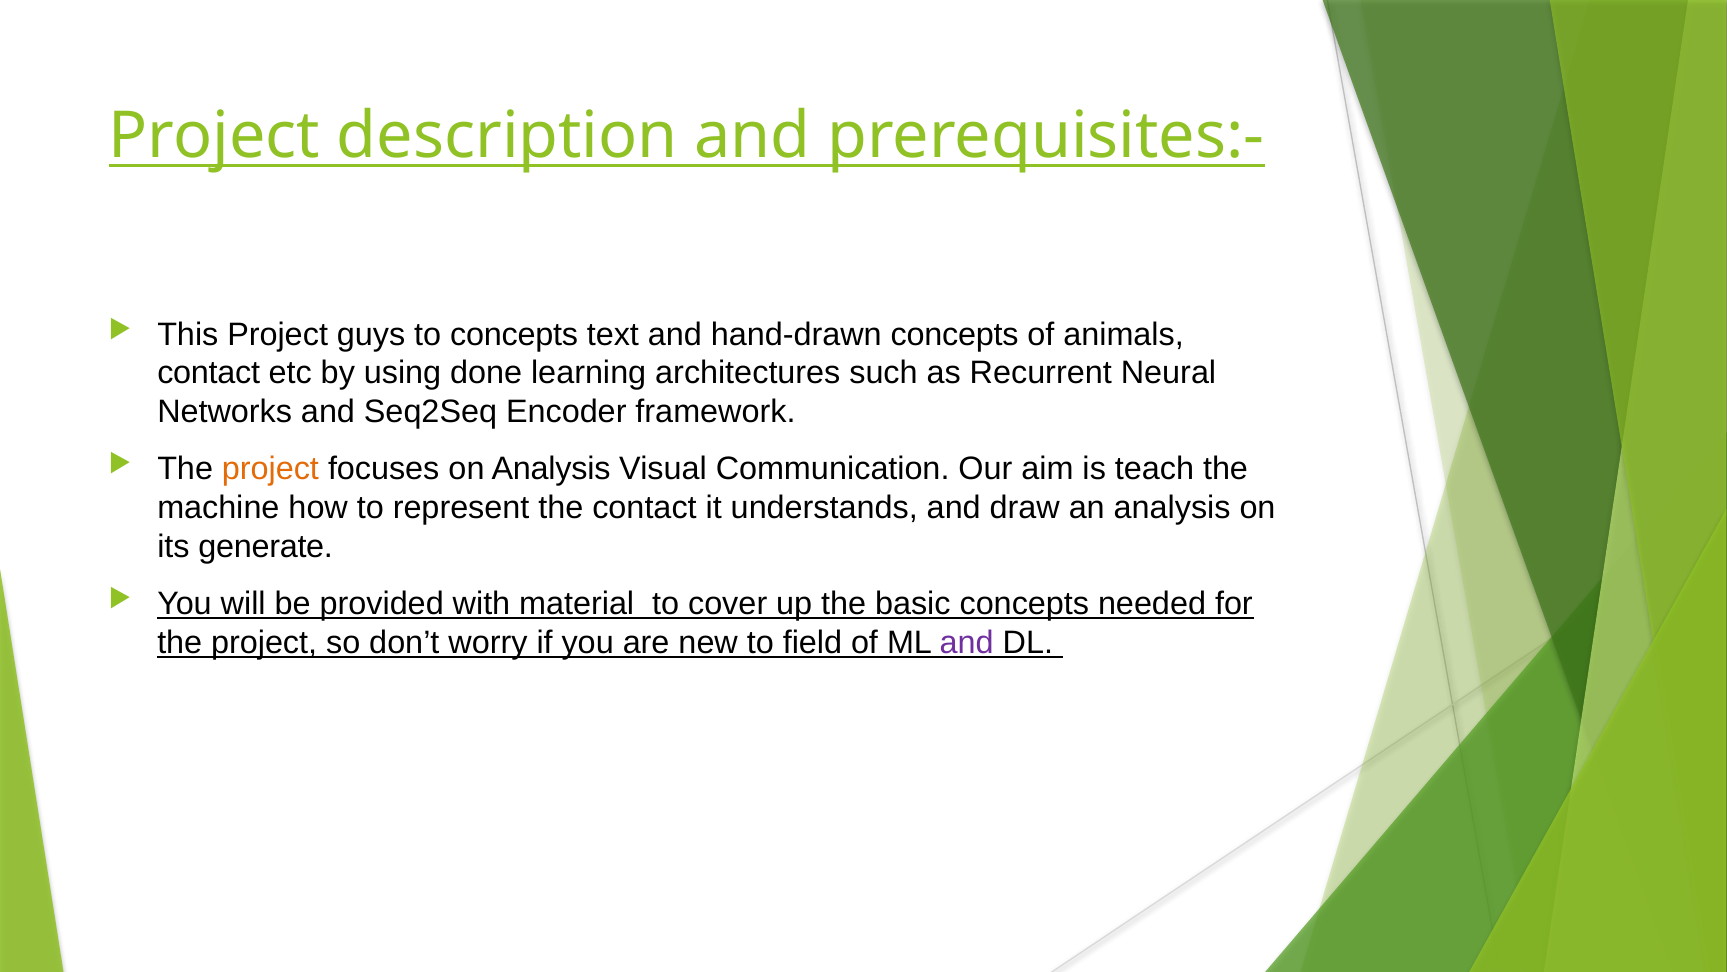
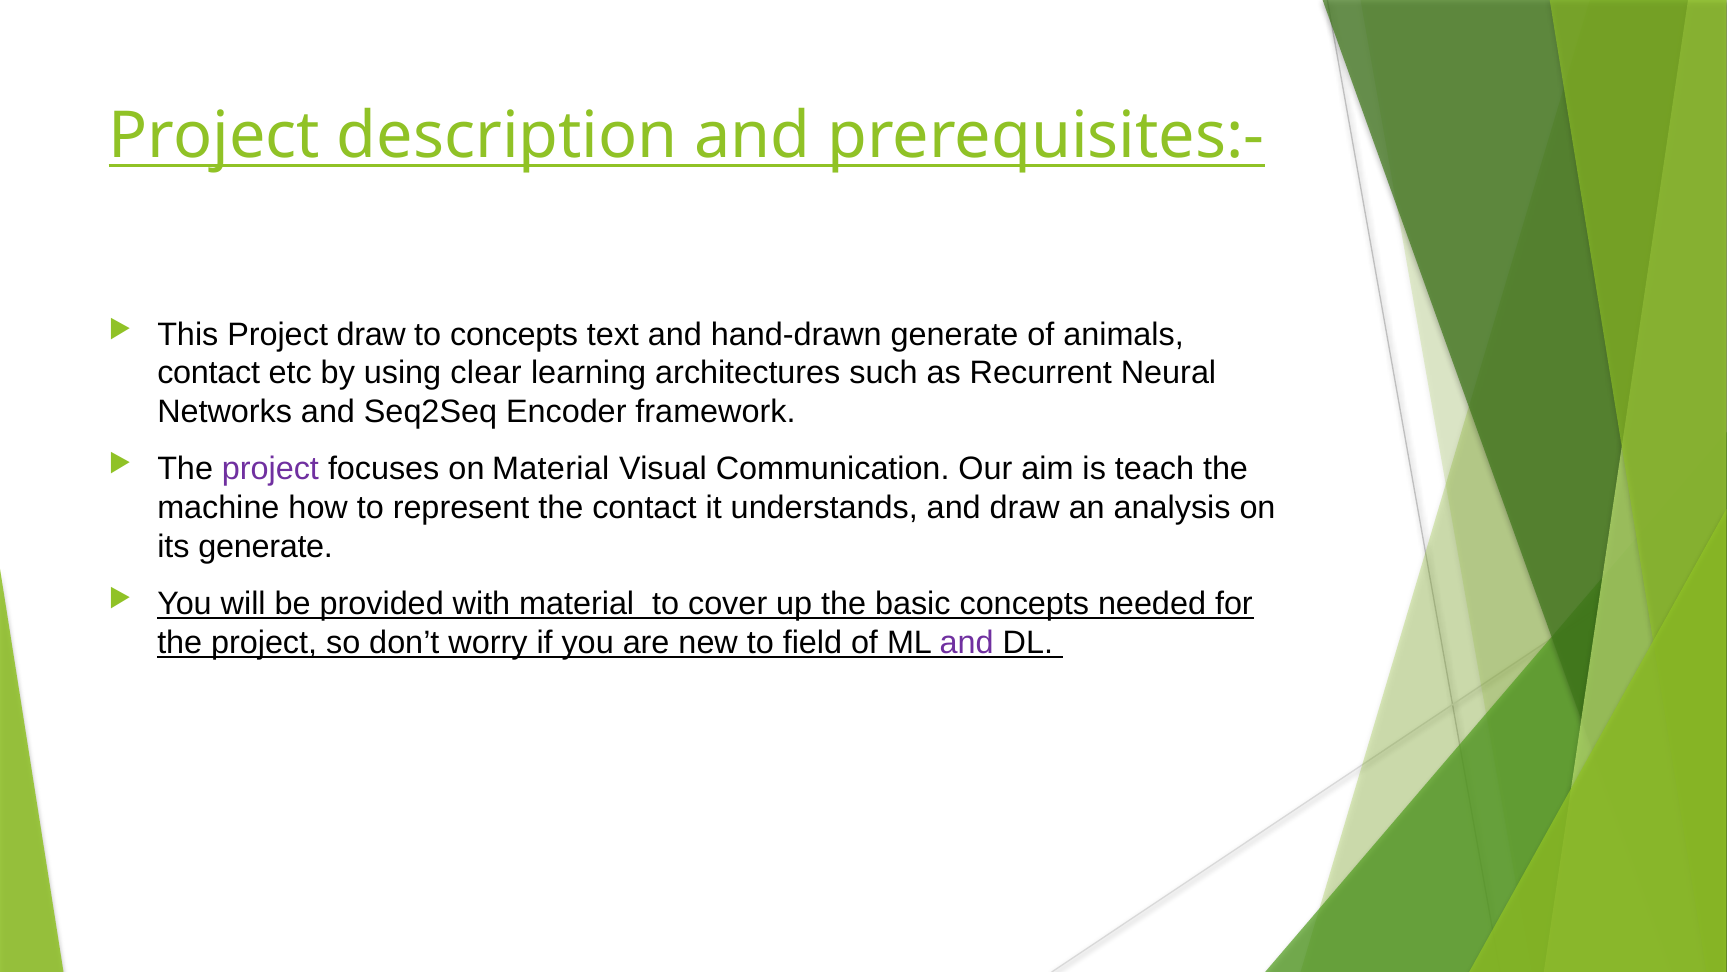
Project guys: guys -> draw
hand-drawn concepts: concepts -> generate
done: done -> clear
project at (270, 469) colour: orange -> purple
on Analysis: Analysis -> Material
